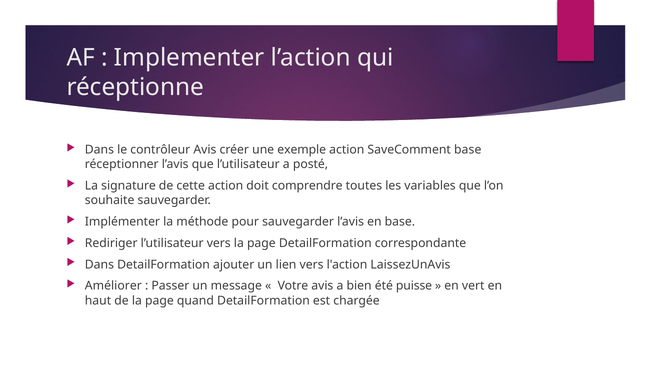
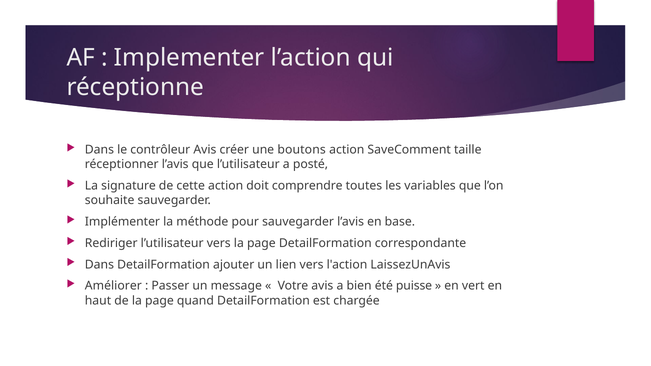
exemple: exemple -> boutons
SaveComment base: base -> taille
